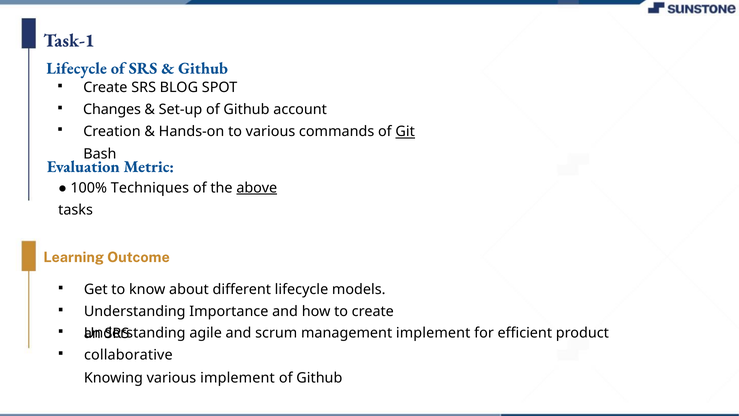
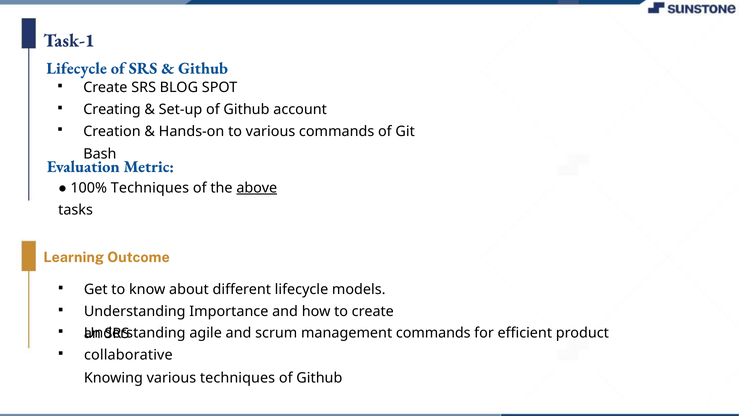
Changes: Changes -> Creating
Git underline: present -> none
management implement: implement -> commands
various implement: implement -> techniques
